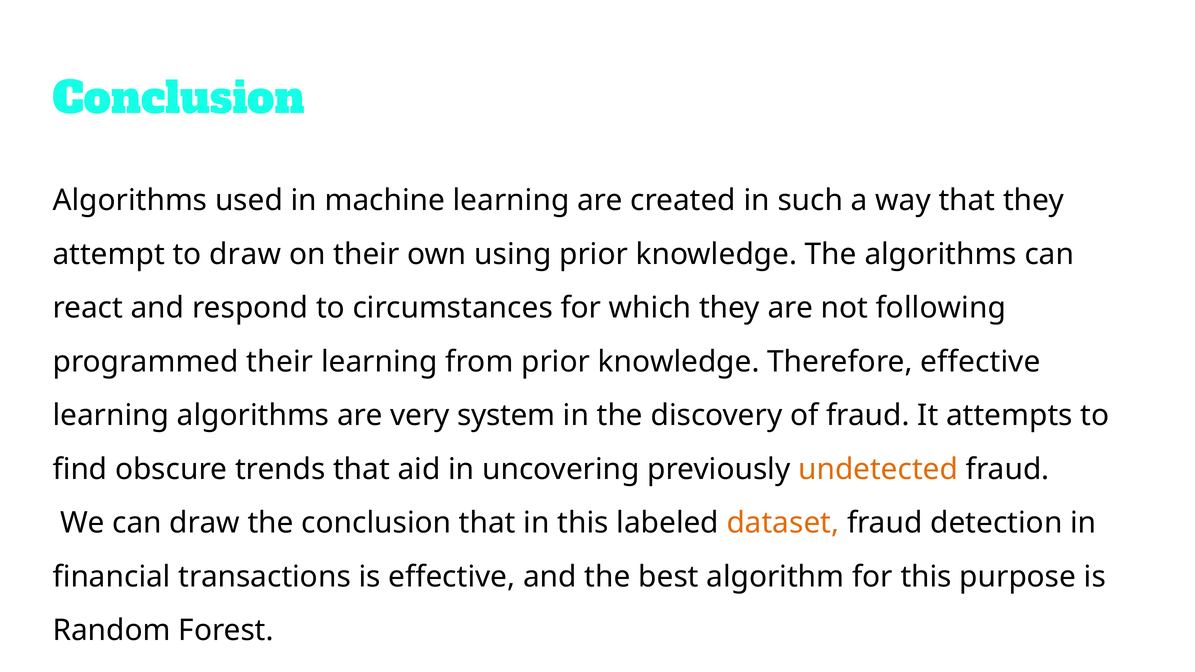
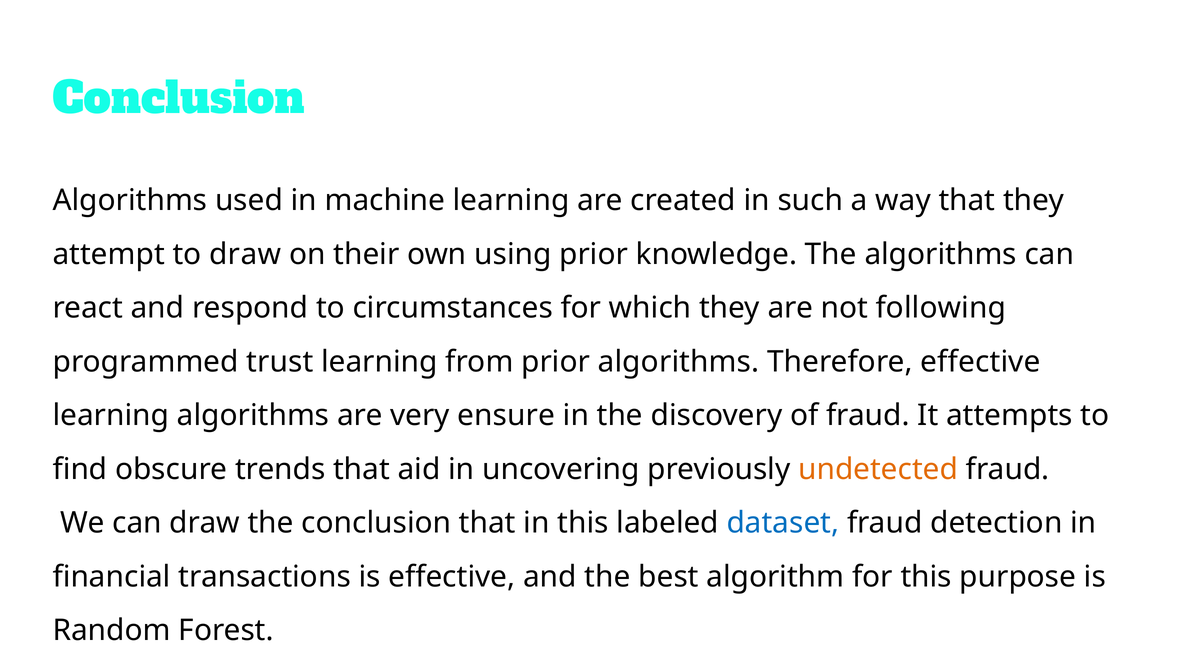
programmed their: their -> trust
from prior knowledge: knowledge -> algorithms
system: system -> ensure
dataset colour: orange -> blue
